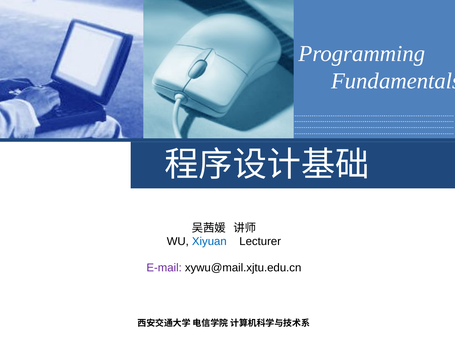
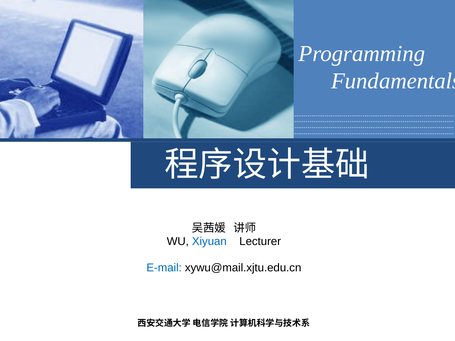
E-mail colour: purple -> blue
